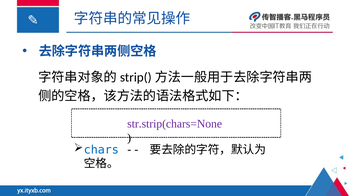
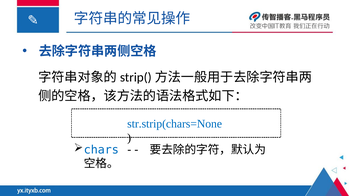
str.strip(chars=None colour: purple -> blue
